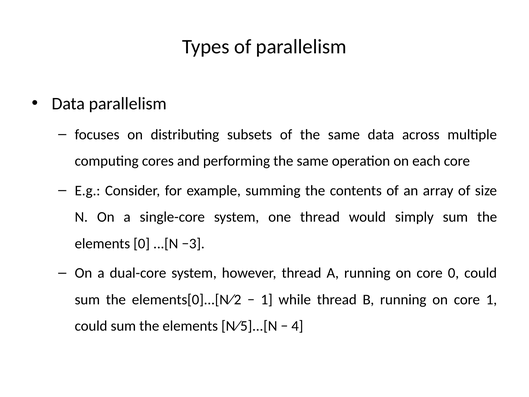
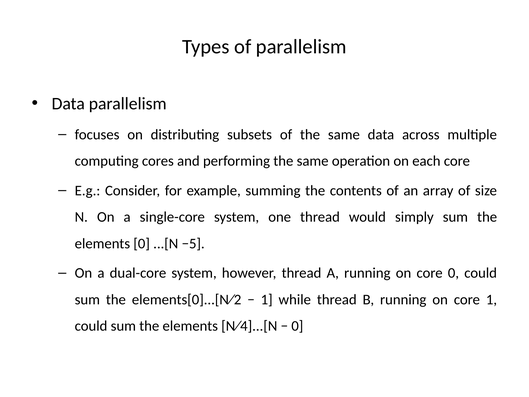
−3: −3 -> −5
N∕5]...[N: N∕5]...[N -> N∕4]...[N
4 at (297, 326): 4 -> 0
